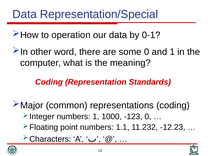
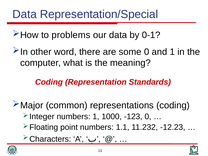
operation: operation -> problems
